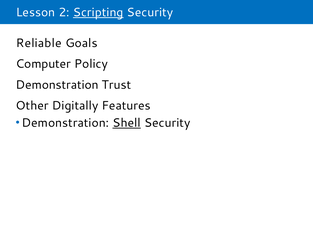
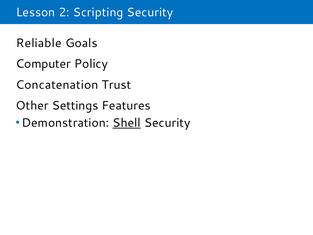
Scripting underline: present -> none
Demonstration at (57, 85): Demonstration -> Concatenation
Digitally: Digitally -> Settings
